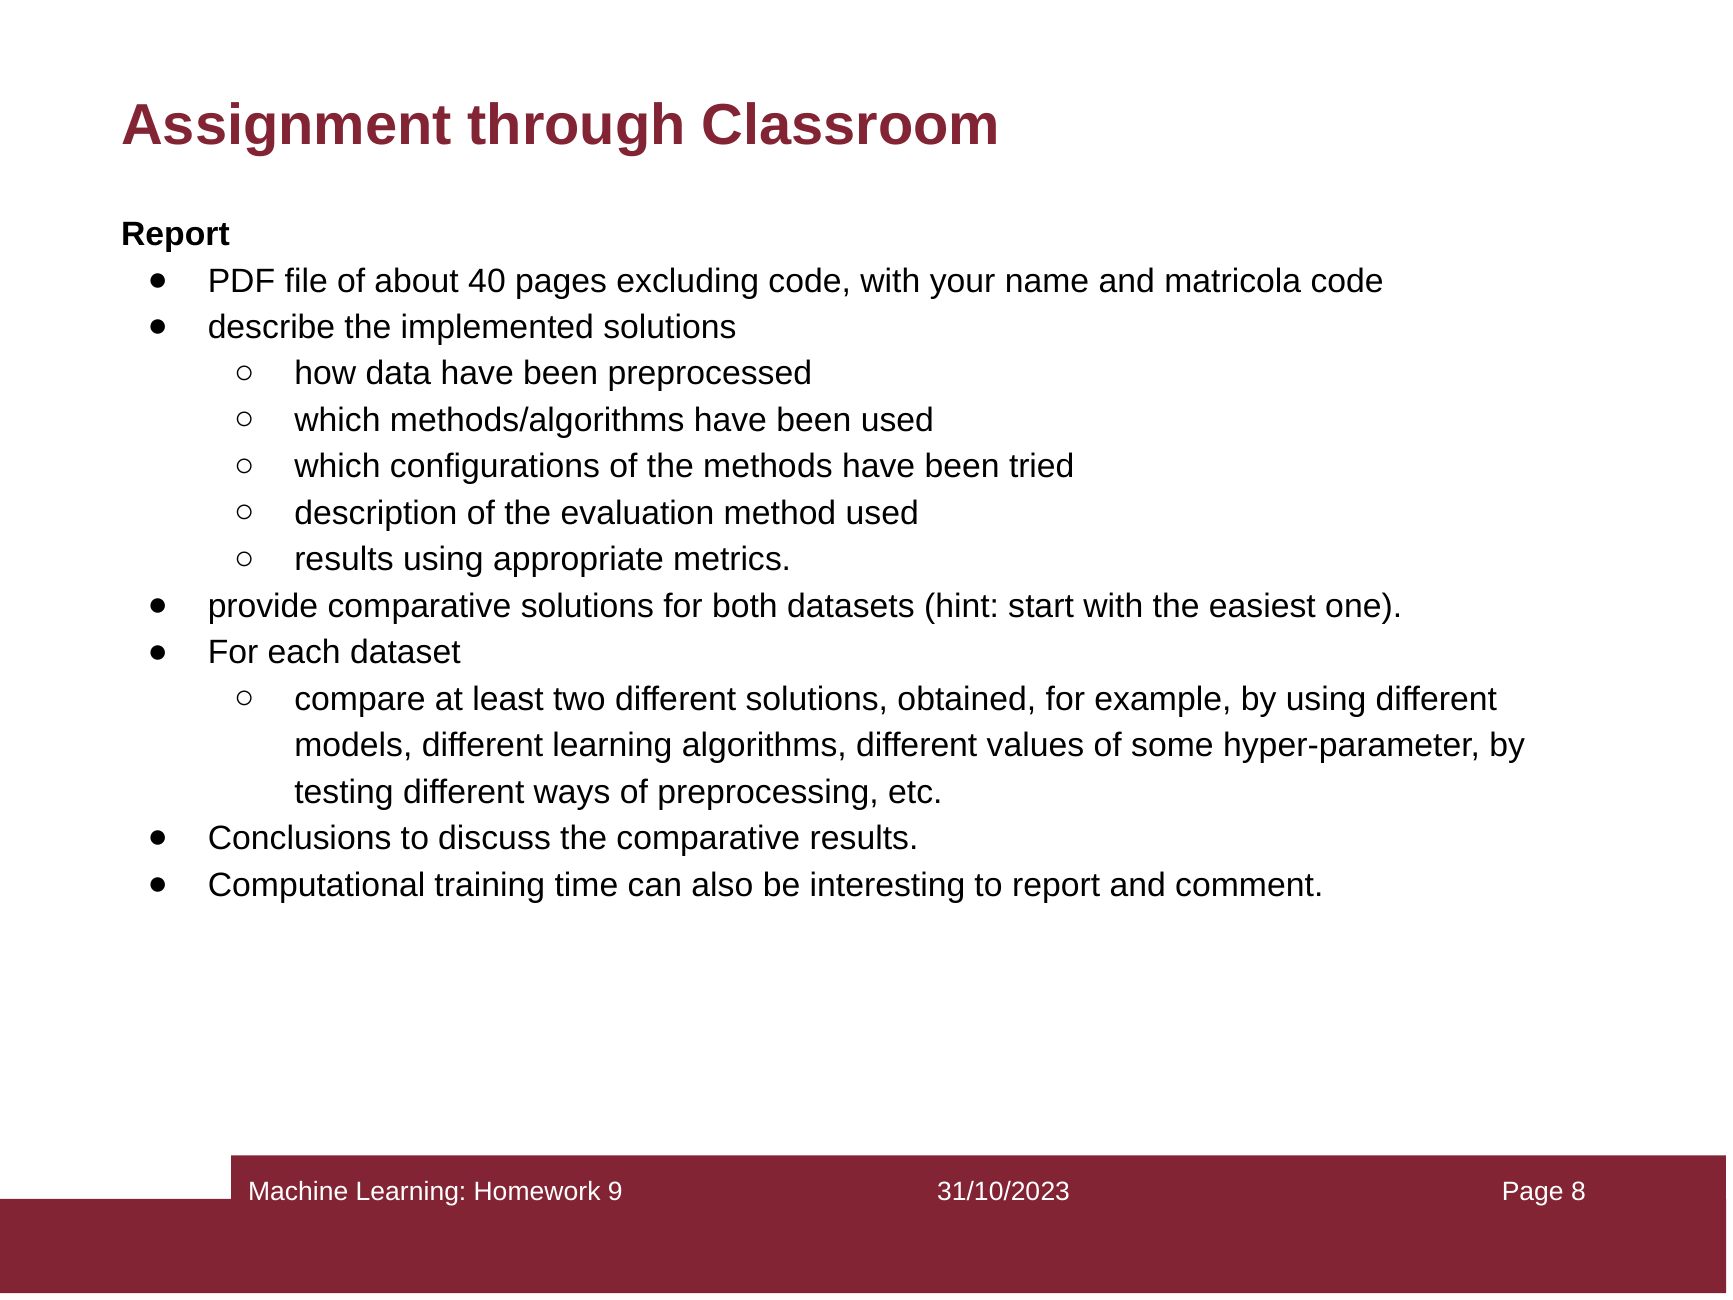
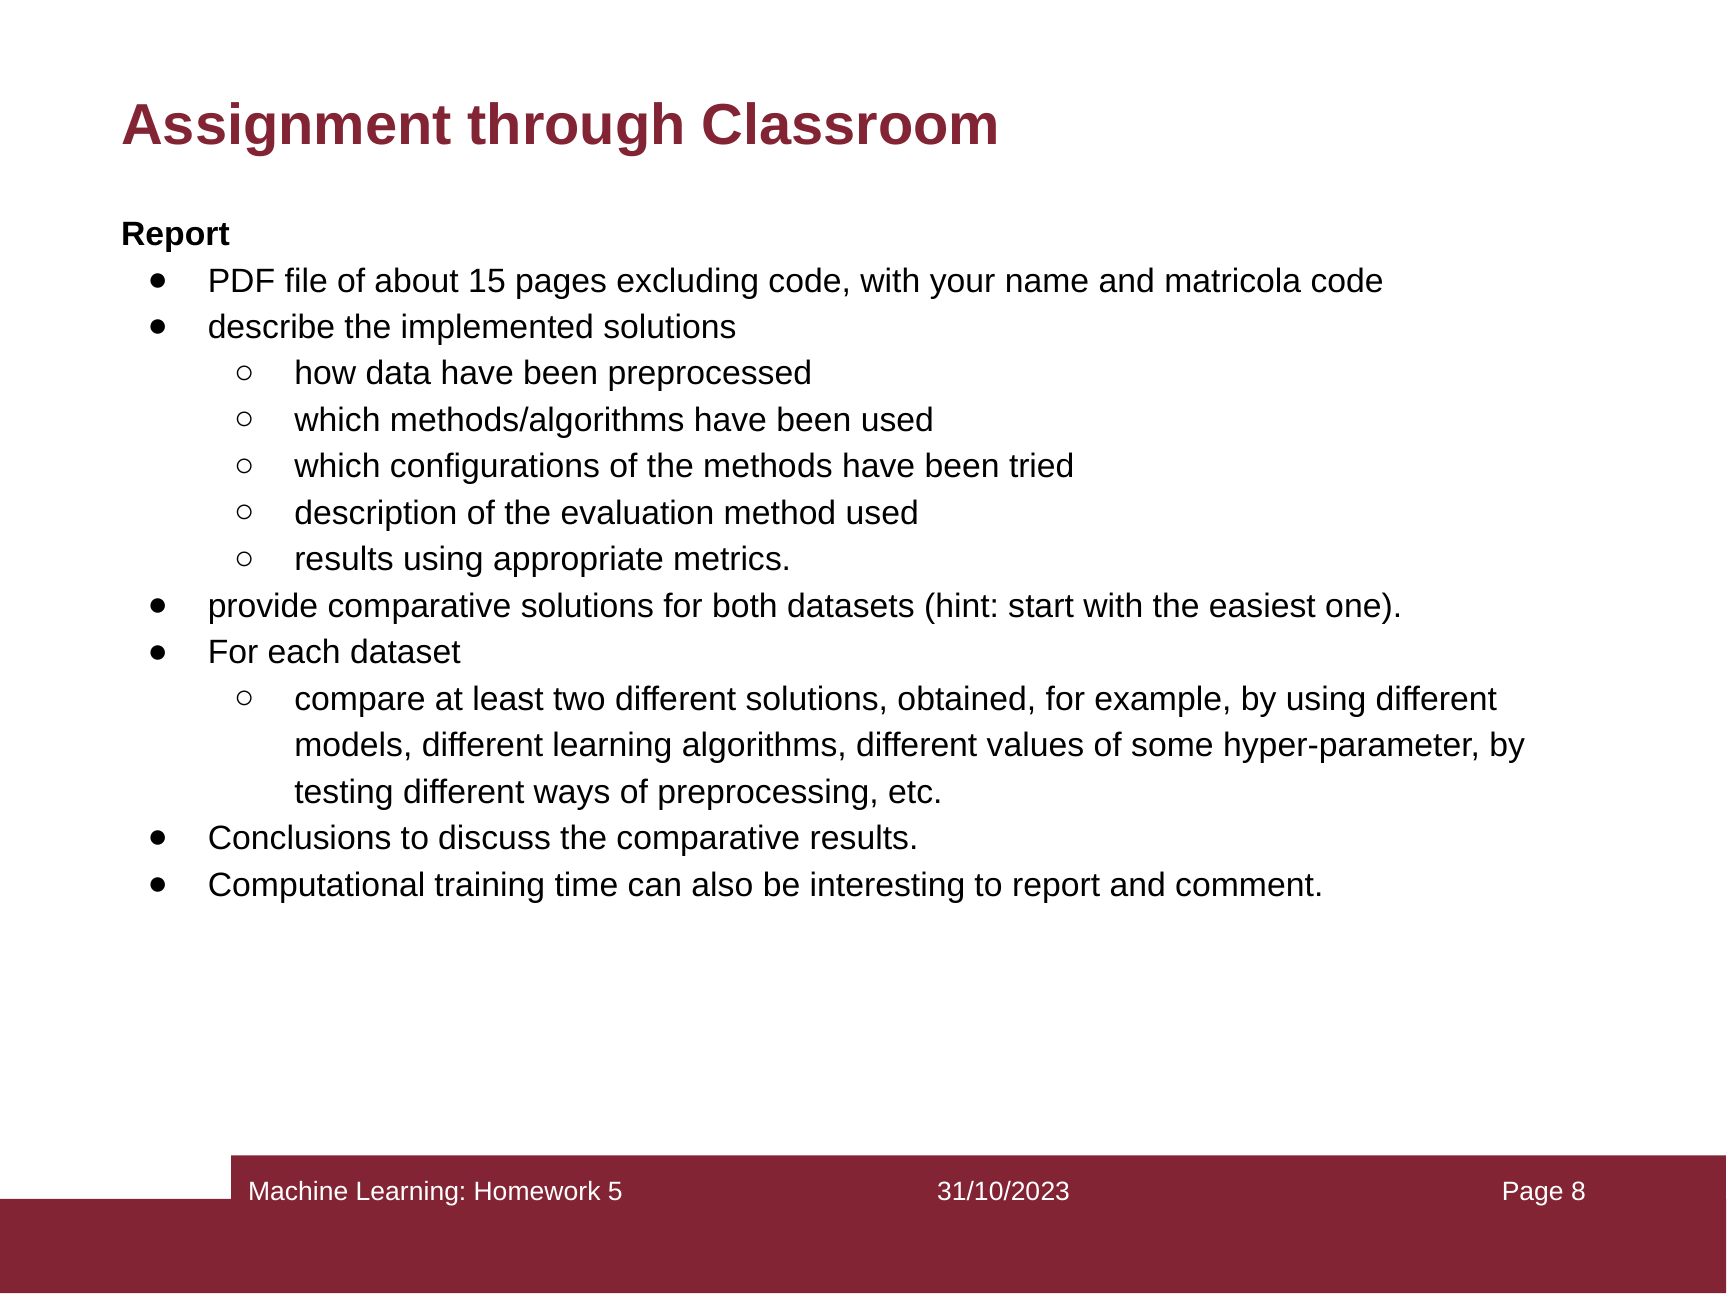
40: 40 -> 15
9: 9 -> 5
